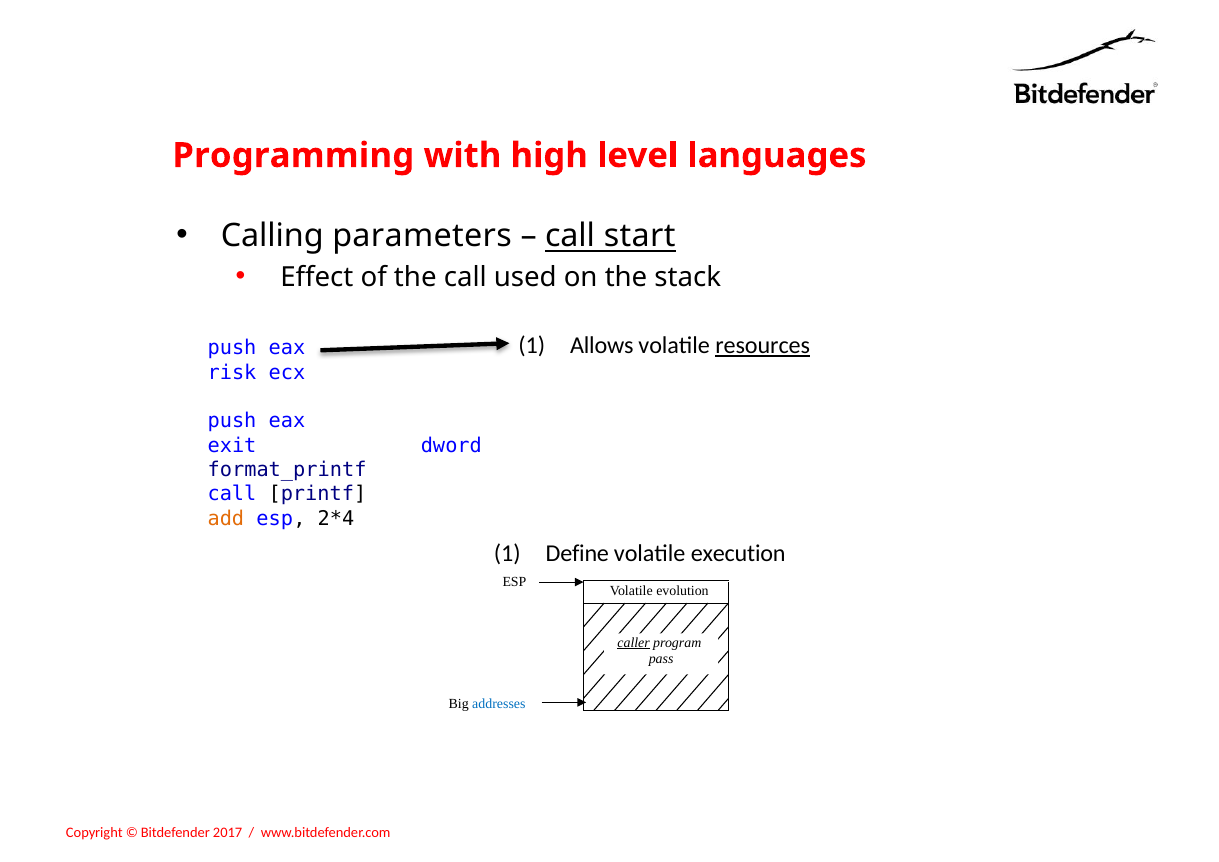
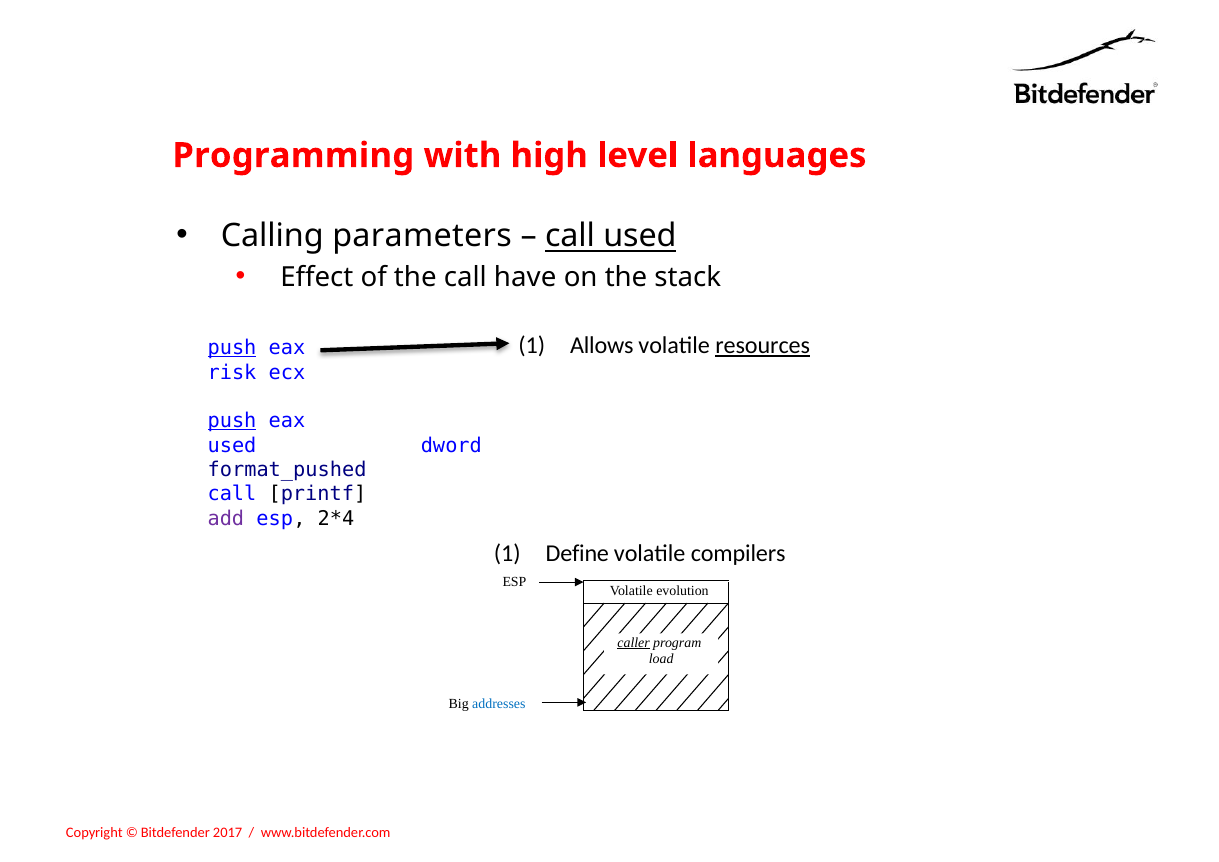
call start: start -> used
used: used -> have
push at (232, 348) underline: none -> present
push at (232, 421) underline: none -> present
exit at (232, 446): exit -> used
format_printf: format_printf -> format_pushed
add colour: orange -> purple
execution: execution -> compilers
pass: pass -> load
